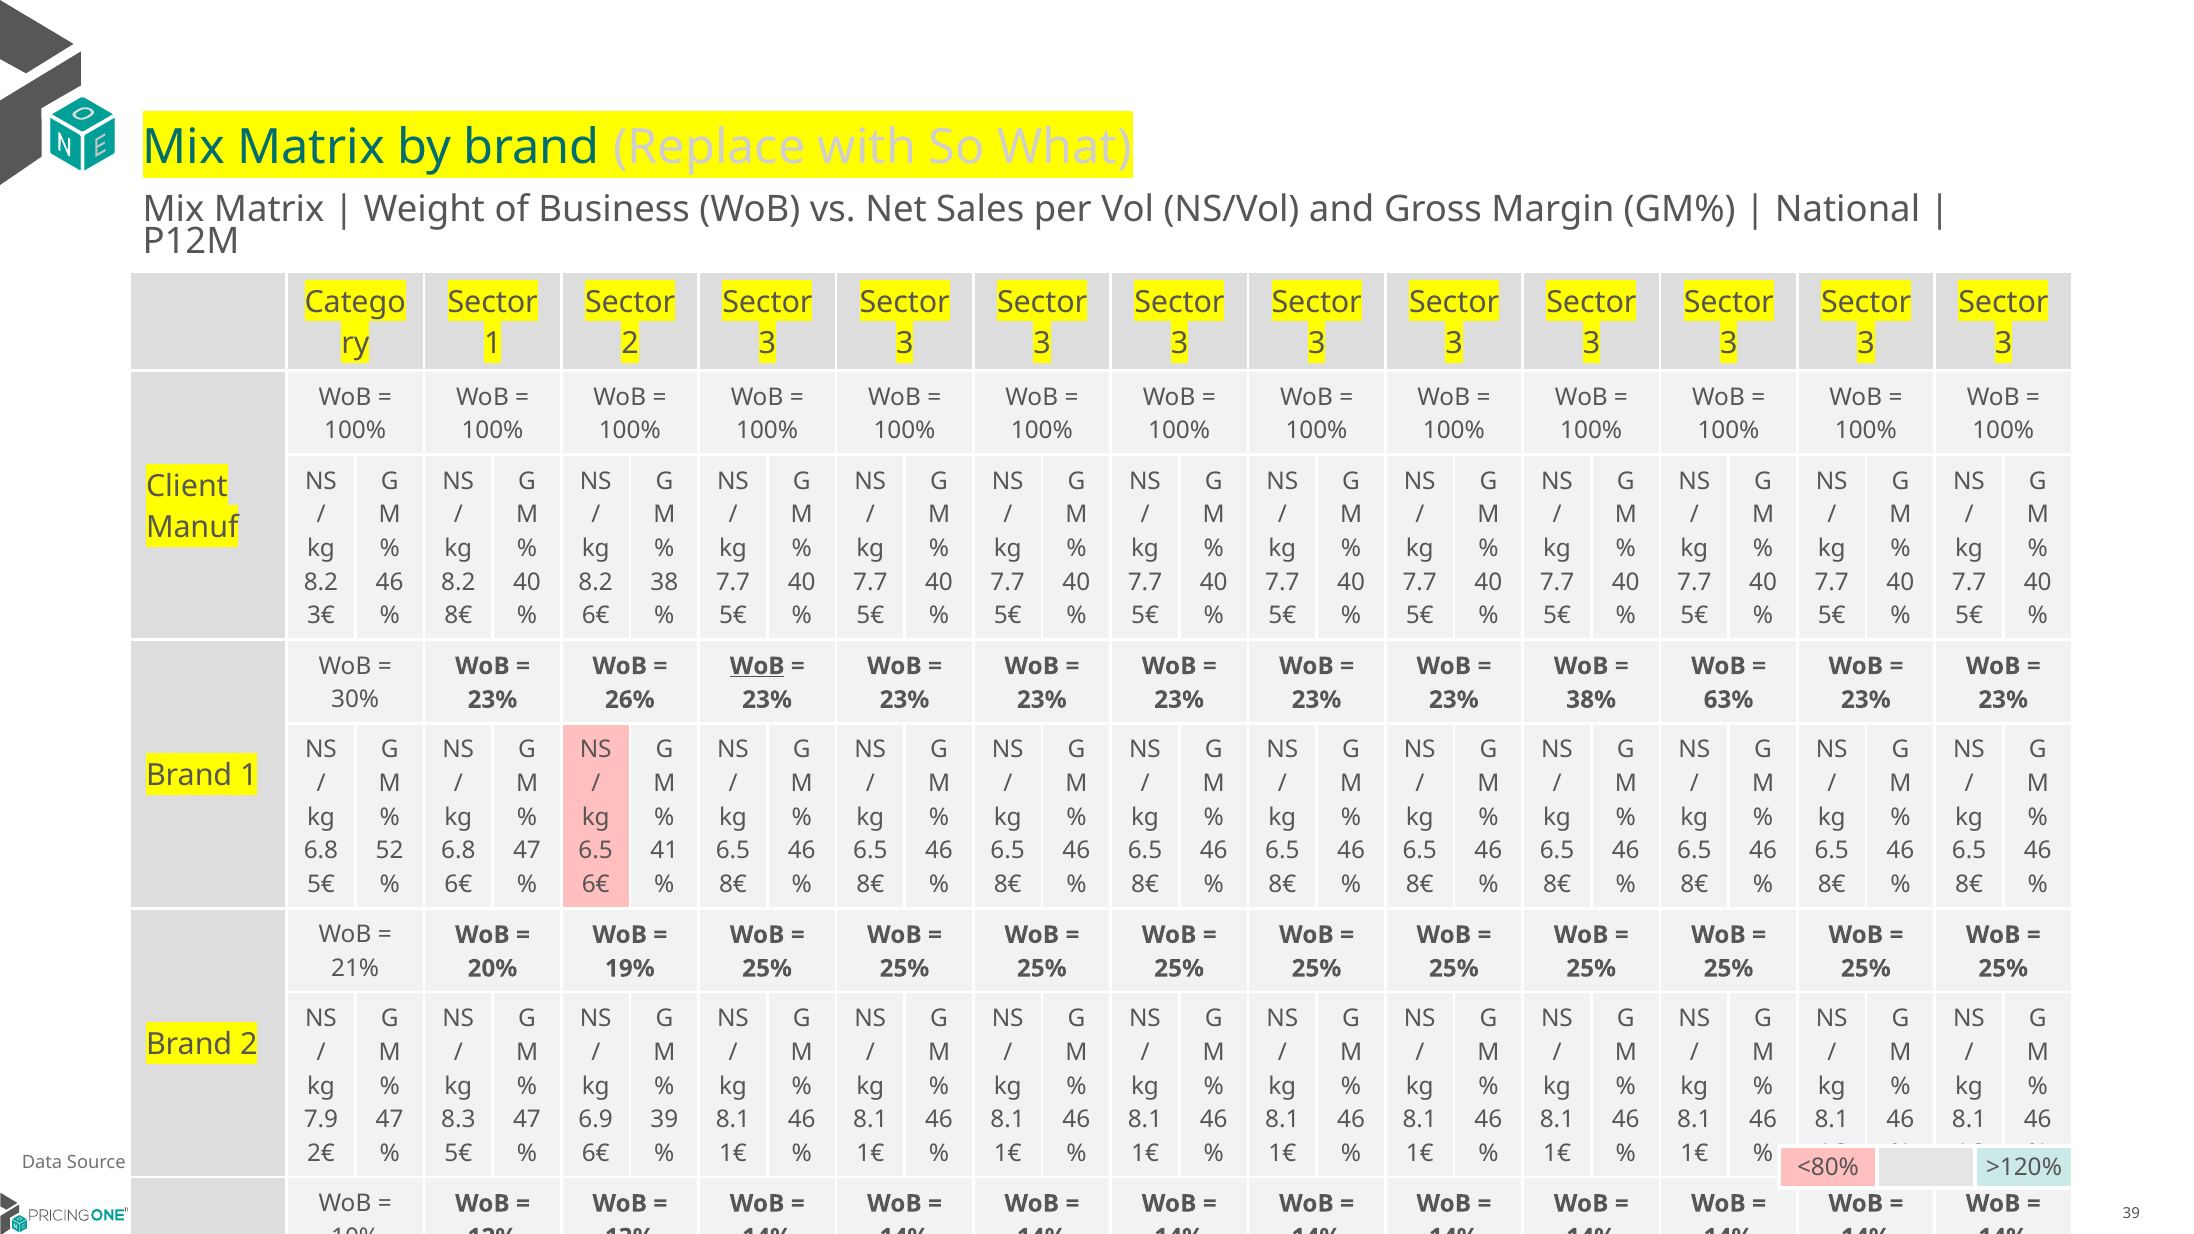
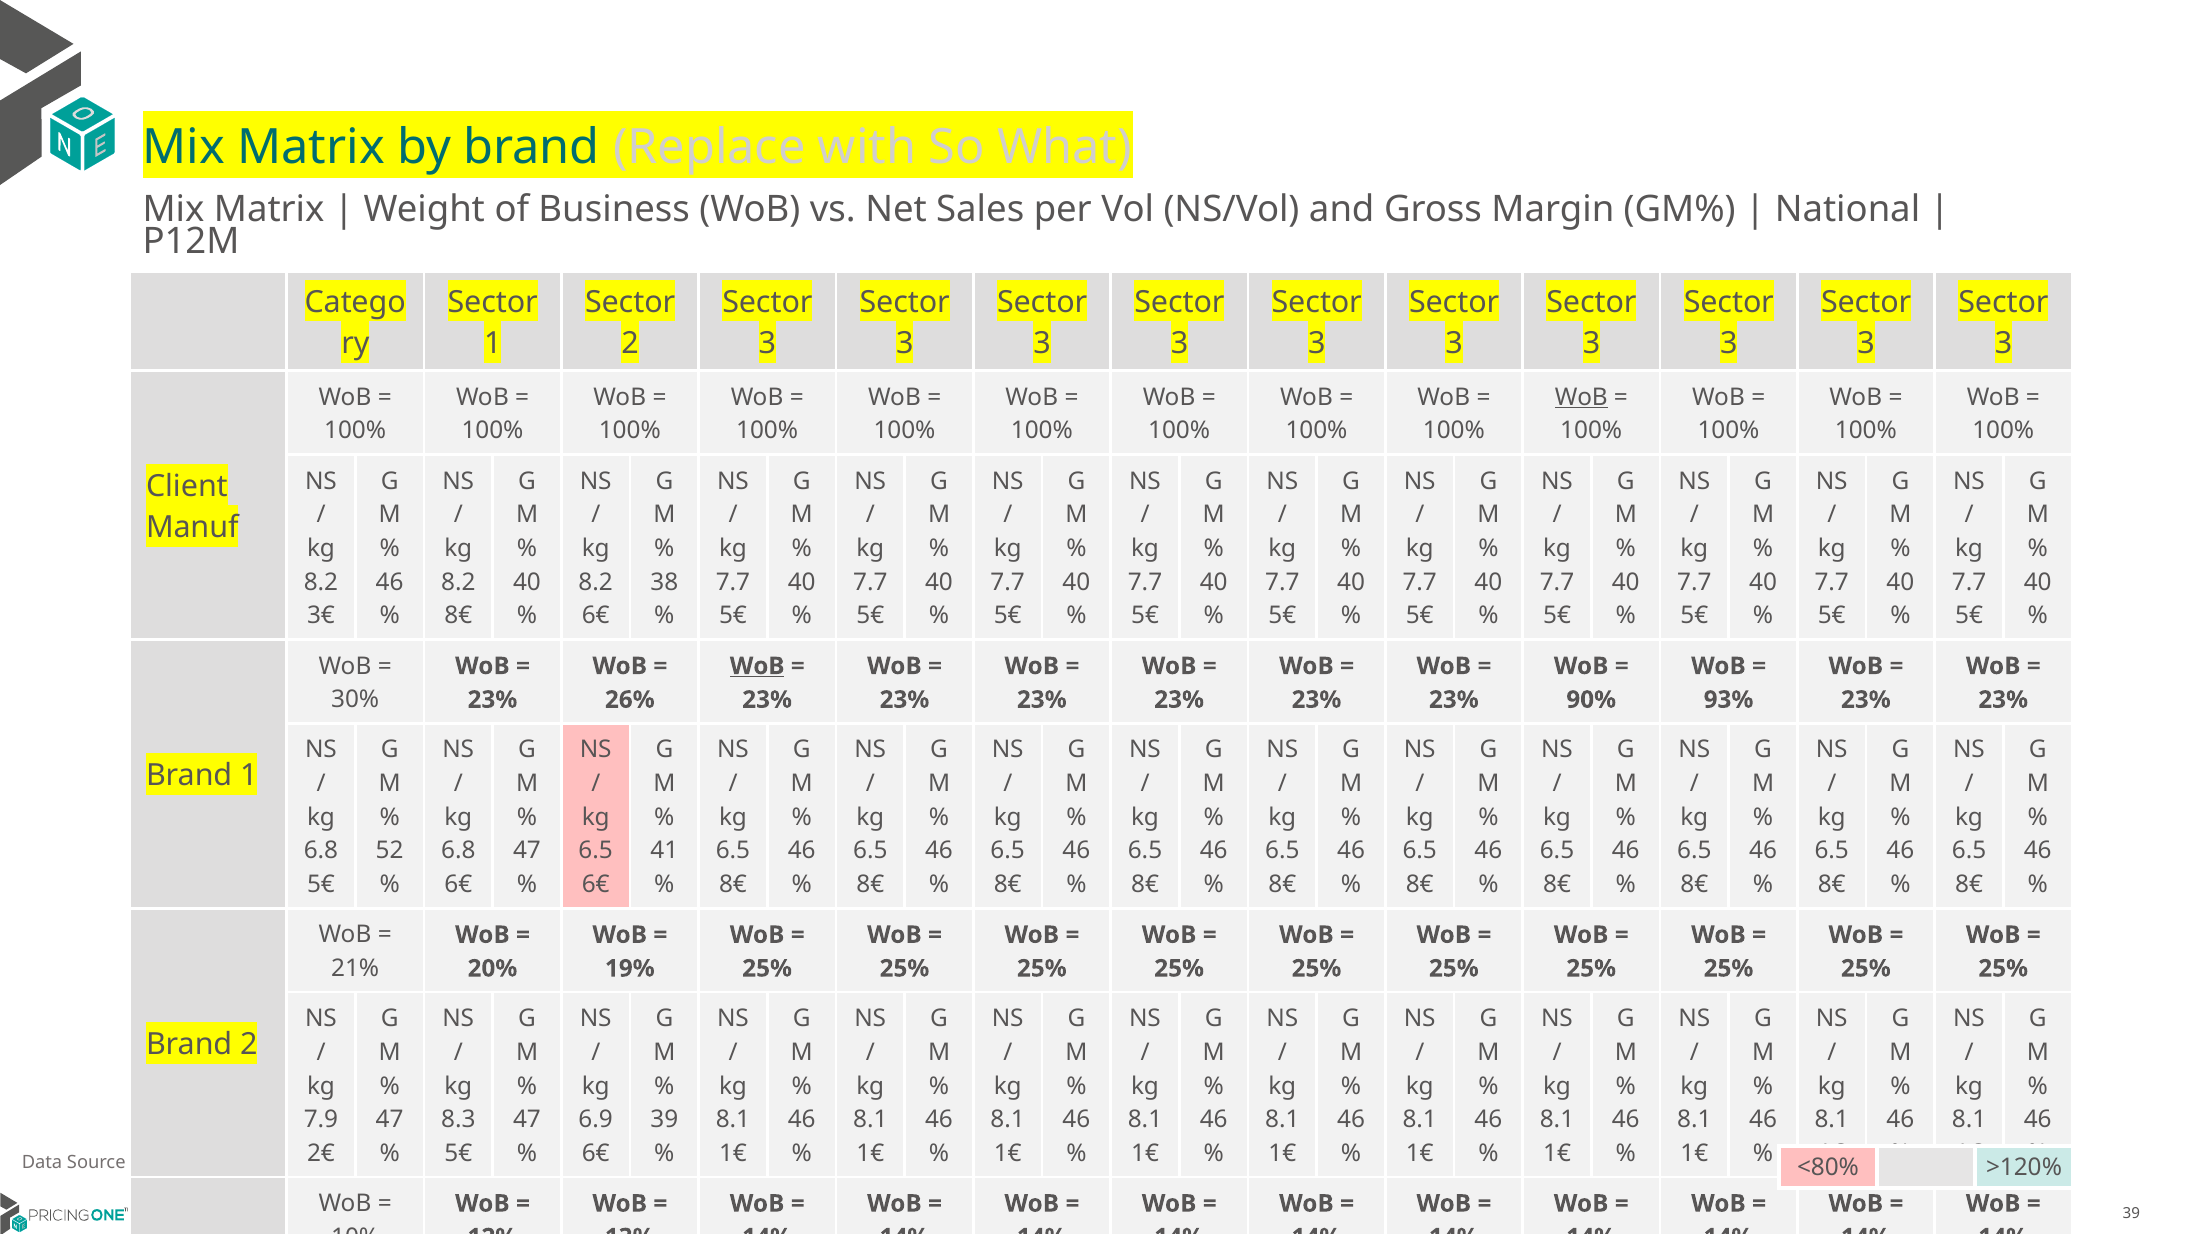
WoB at (1581, 397) underline: none -> present
38% at (1591, 700): 38% -> 90%
63%: 63% -> 93%
